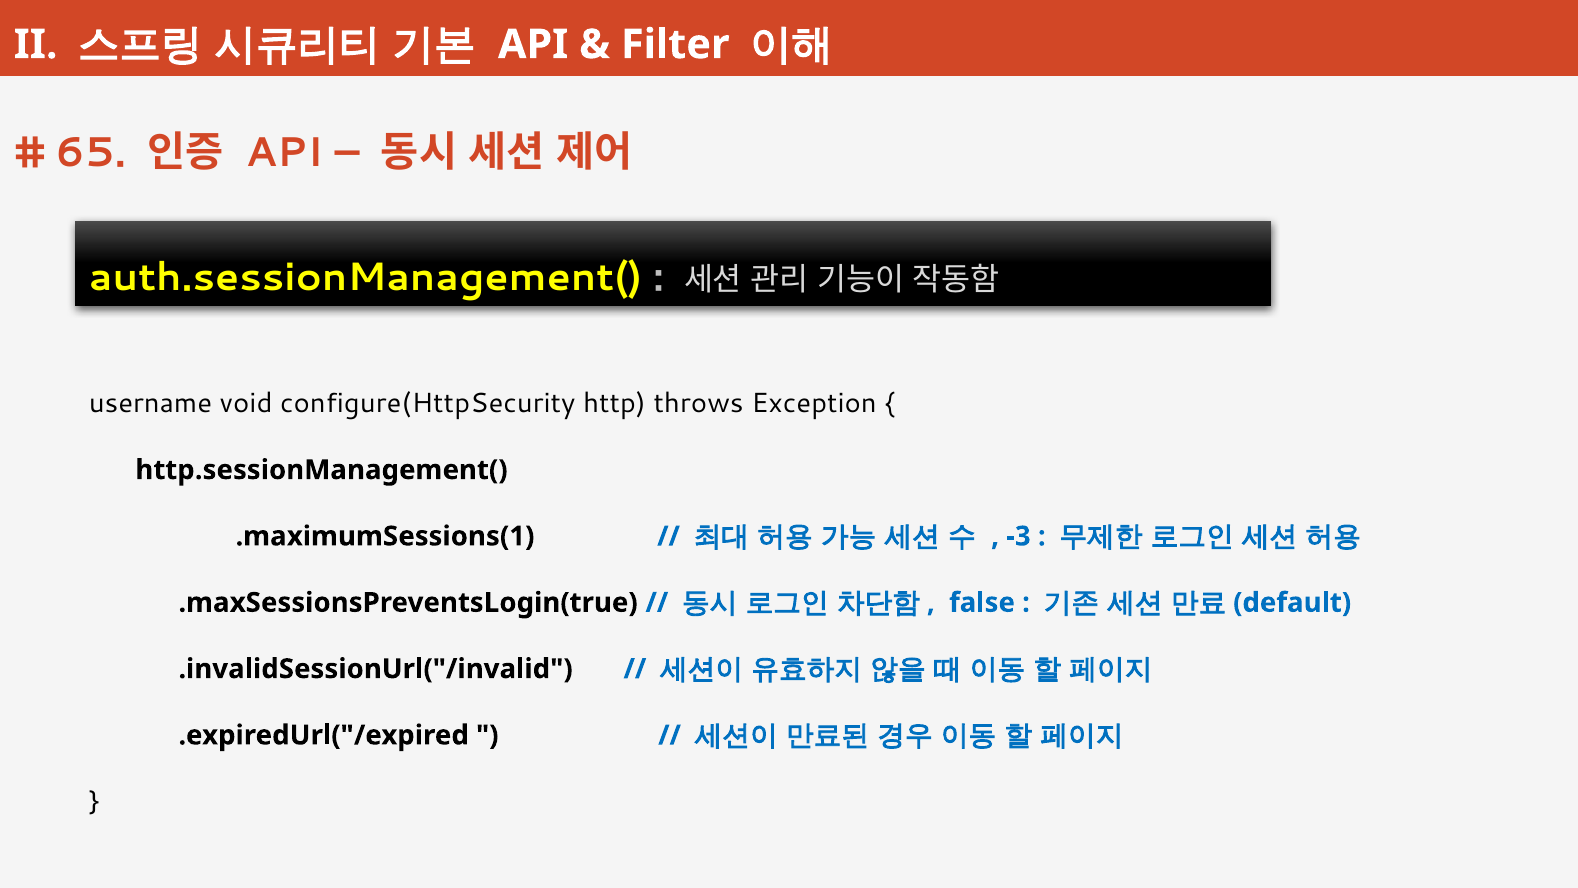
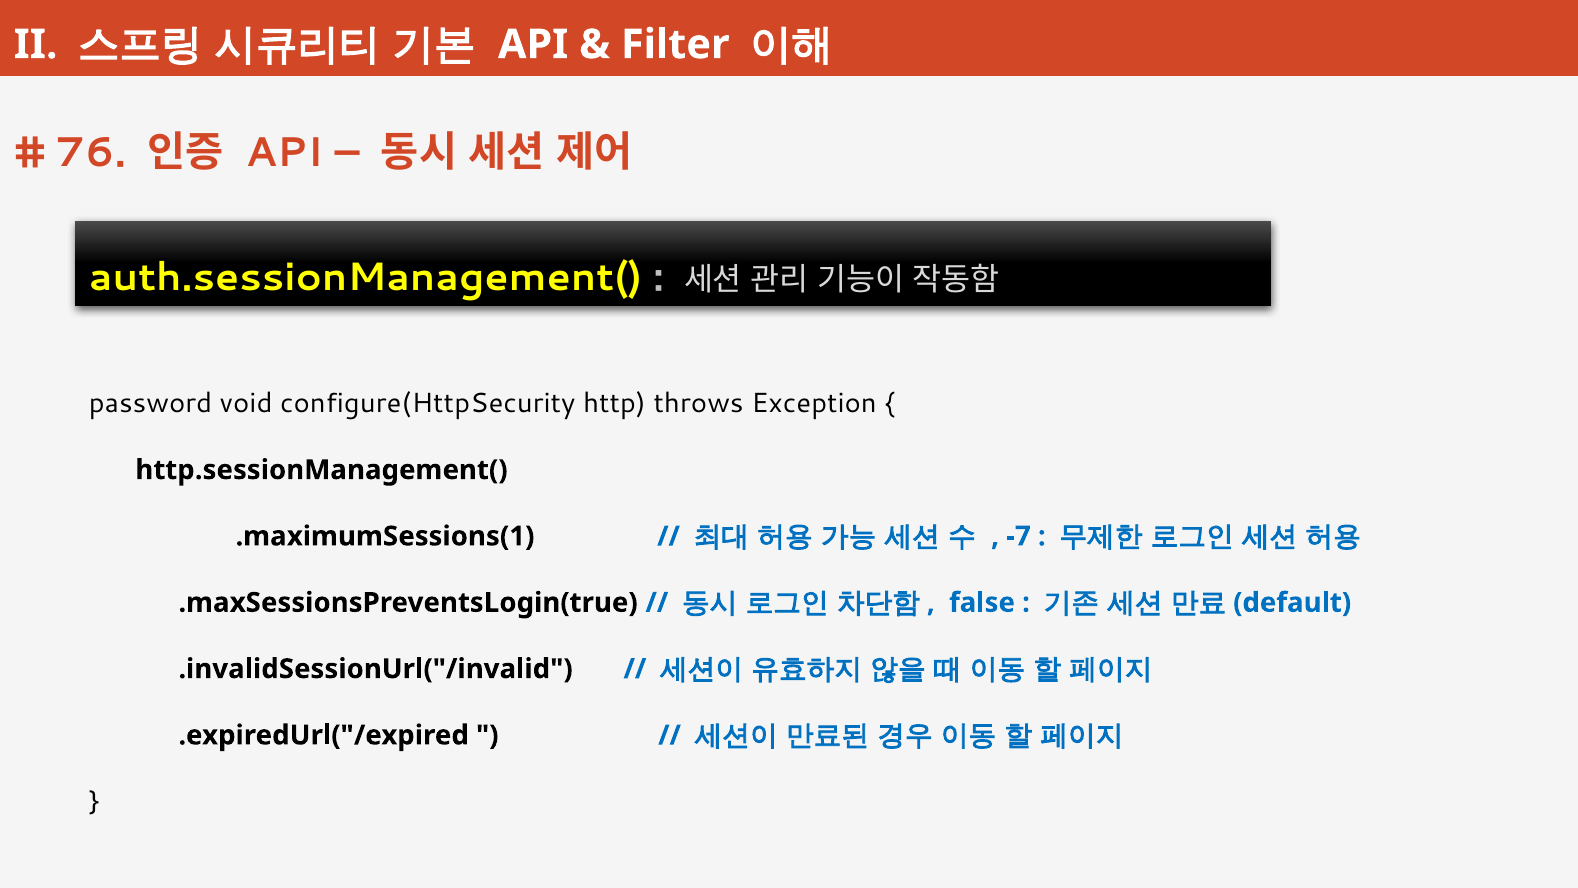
65: 65 -> 76
username: username -> password
-3: -3 -> -7
